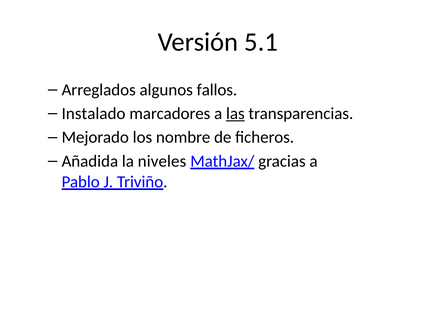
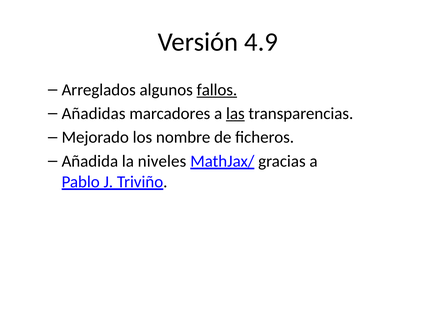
5.1: 5.1 -> 4.9
fallos underline: none -> present
Instalado: Instalado -> Añadidas
